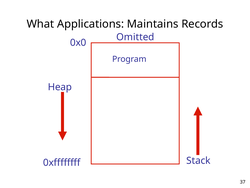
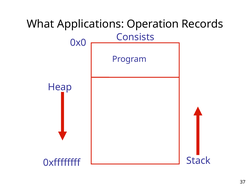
Maintains: Maintains -> Operation
Omitted: Omitted -> Consists
